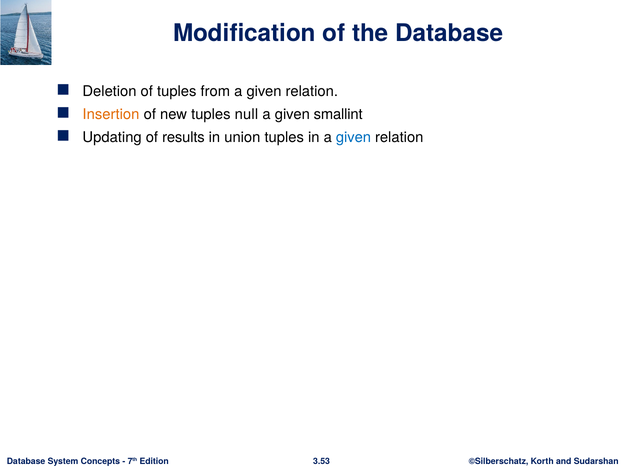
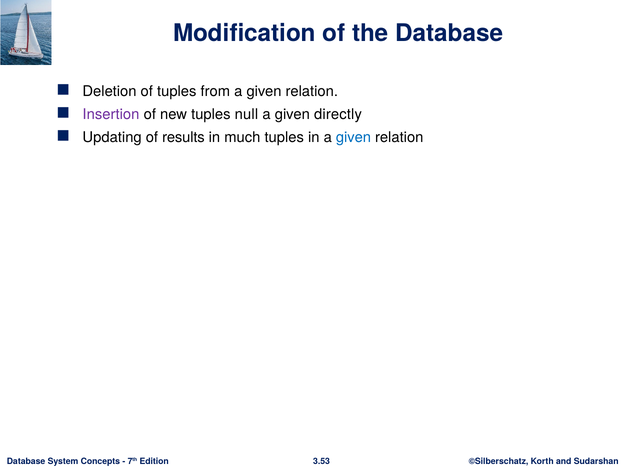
Insertion colour: orange -> purple
smallint: smallint -> directly
union: union -> much
